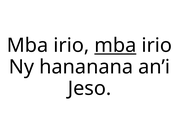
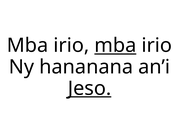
Jeso underline: none -> present
